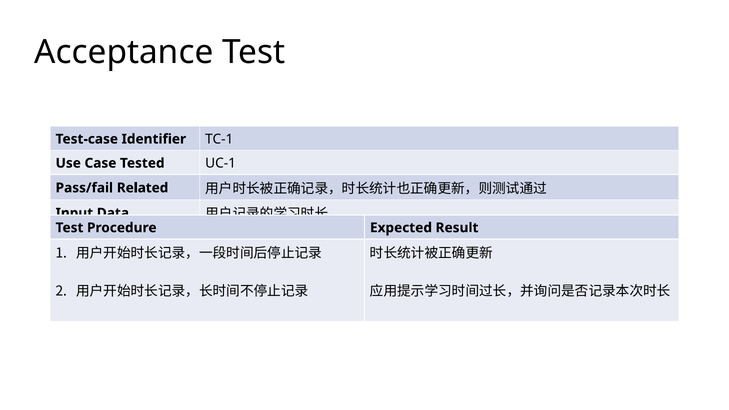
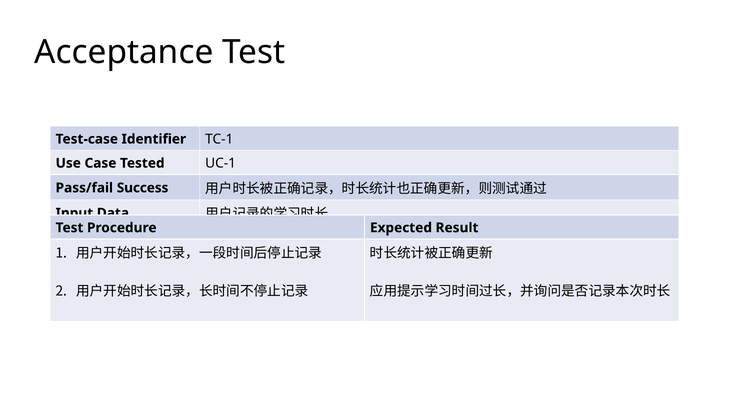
Related: Related -> Success
